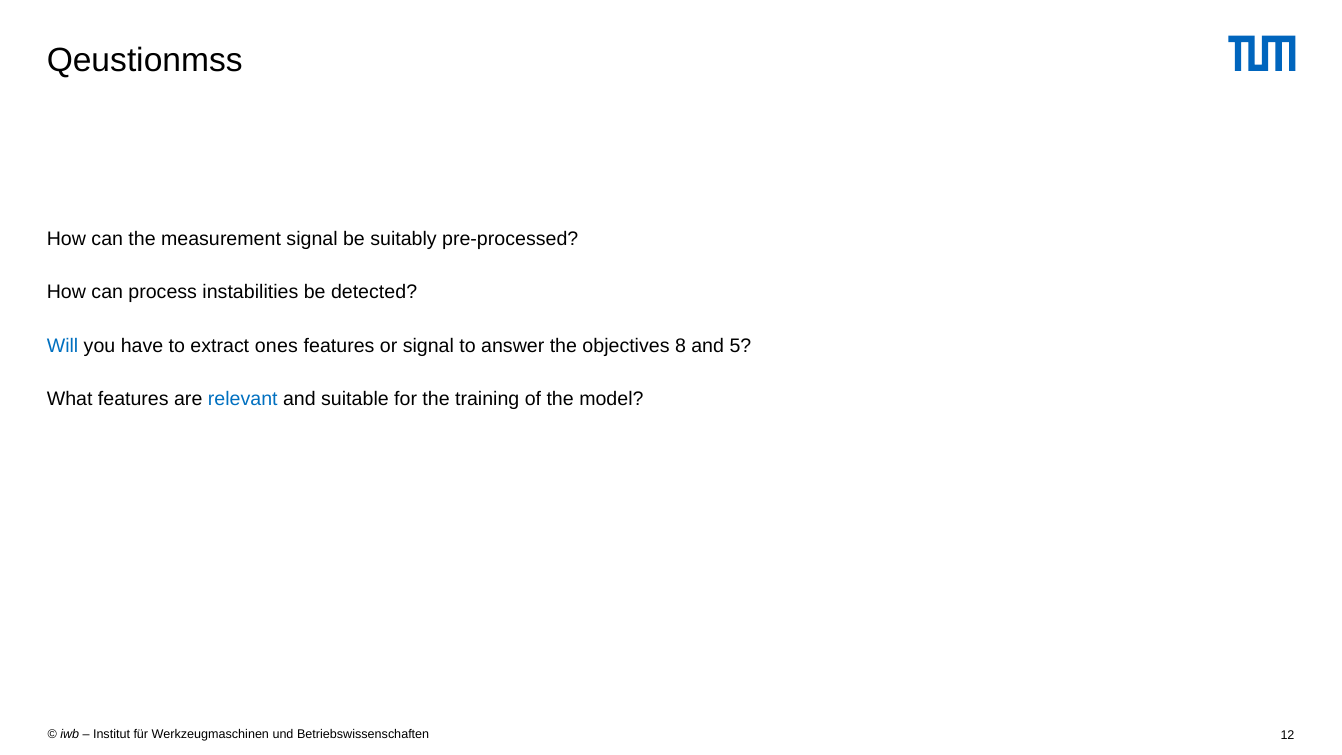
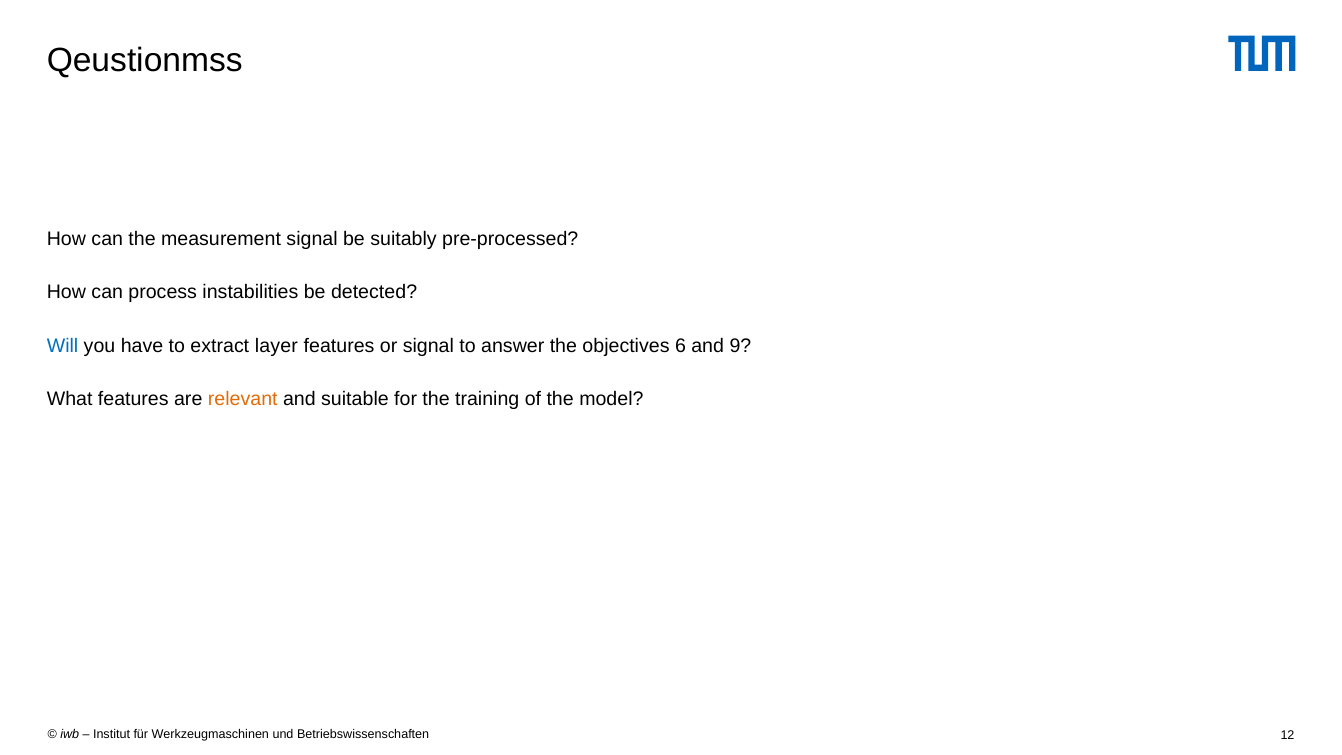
ones: ones -> layer
8: 8 -> 6
5: 5 -> 9
relevant colour: blue -> orange
